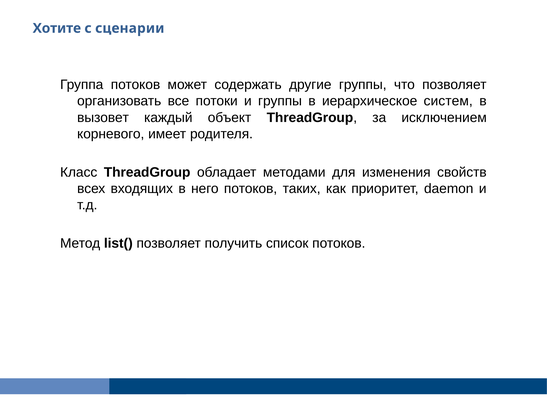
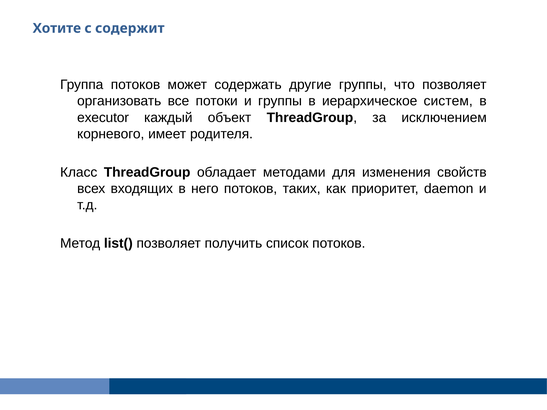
сценарии: сценарии -> содержит
вызовет: вызовет -> executor
